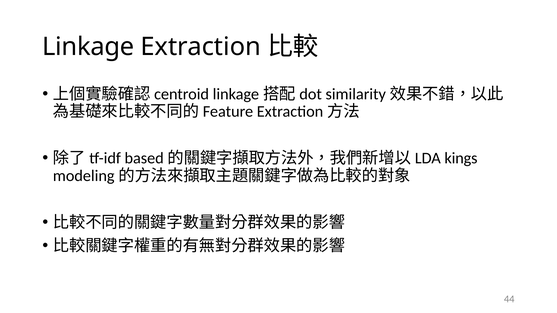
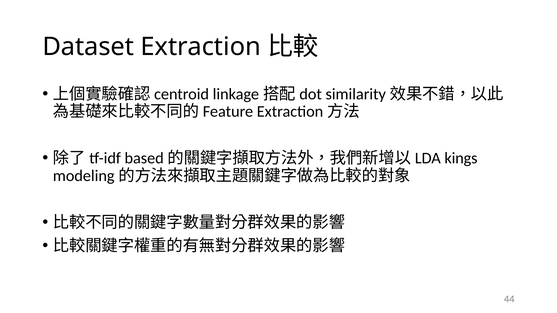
Linkage: Linkage -> Dataset
